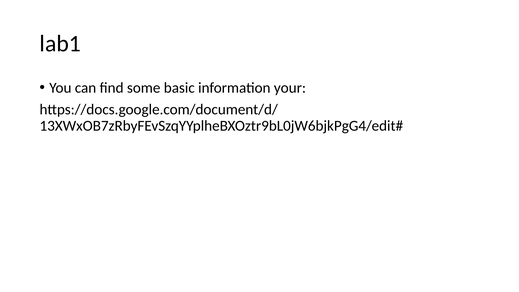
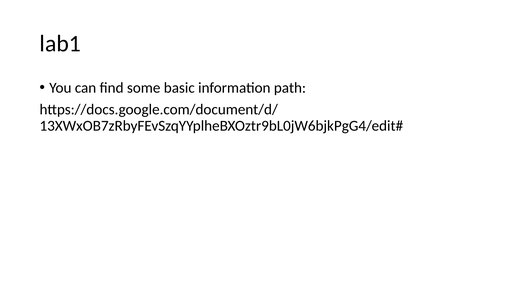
your: your -> path
